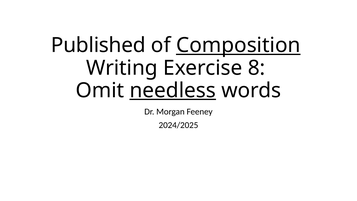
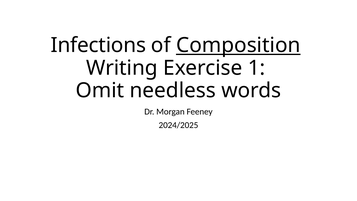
Published: Published -> Infections
8: 8 -> 1
needless underline: present -> none
